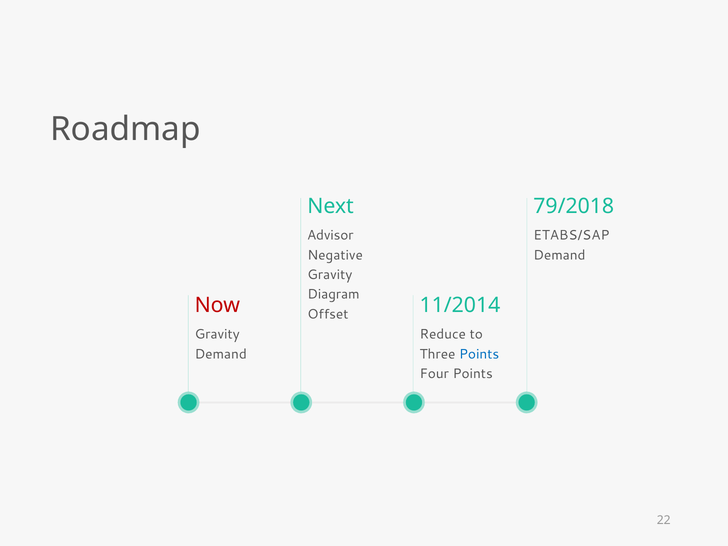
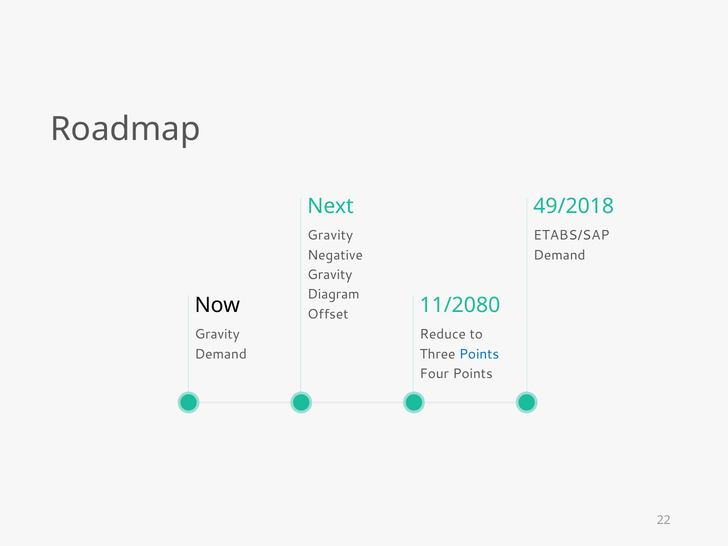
79/2018: 79/2018 -> 49/2018
Advisor at (330, 235): Advisor -> Gravity
Now colour: red -> black
11/2014: 11/2014 -> 11/2080
